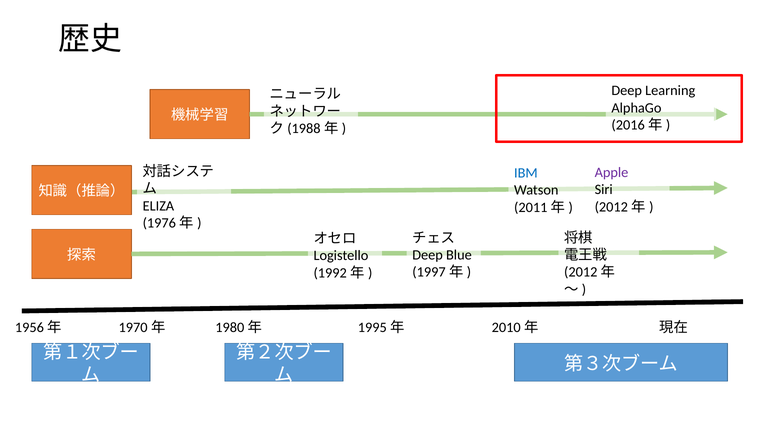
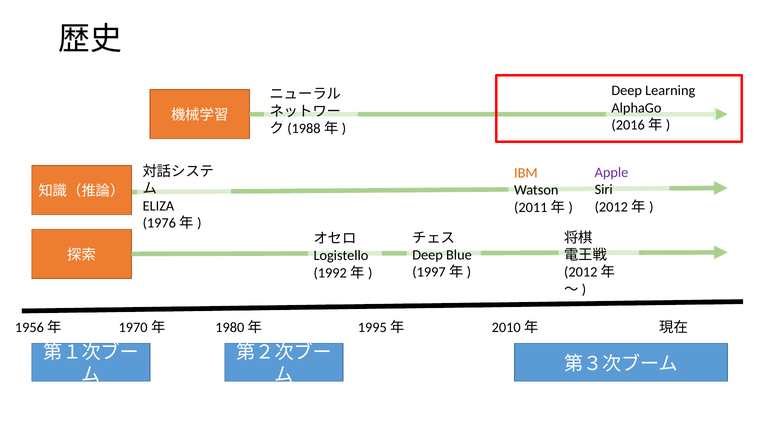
IBM colour: blue -> orange
